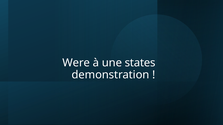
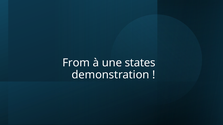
Were: Were -> From
